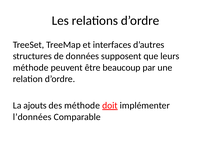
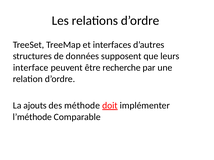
méthode at (31, 68): méthode -> interface
beaucoup: beaucoup -> recherche
l’données: l’données -> l’méthode
